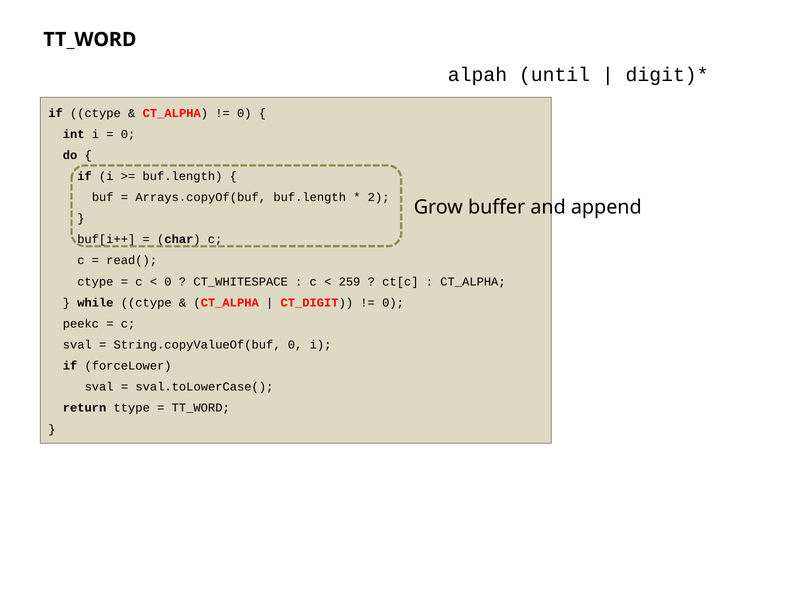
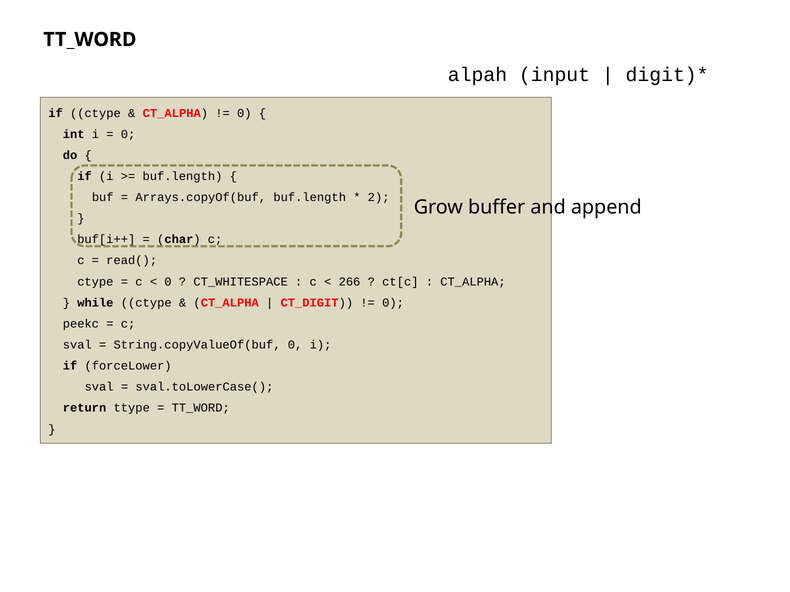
until: until -> input
259: 259 -> 266
